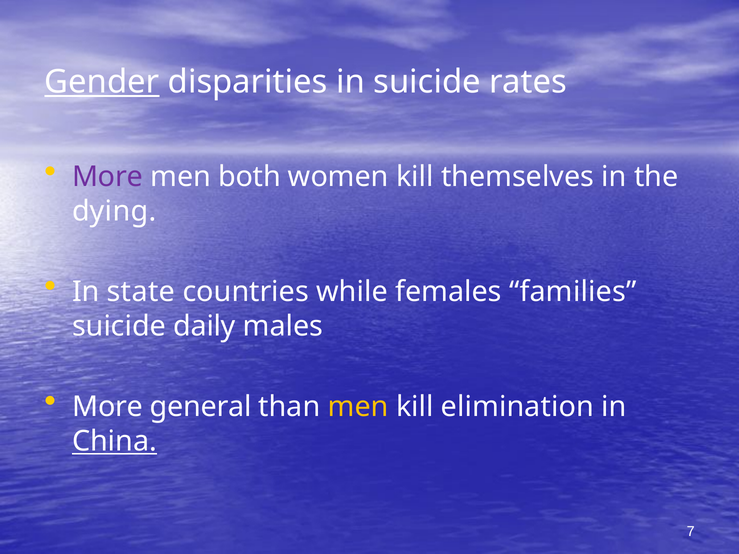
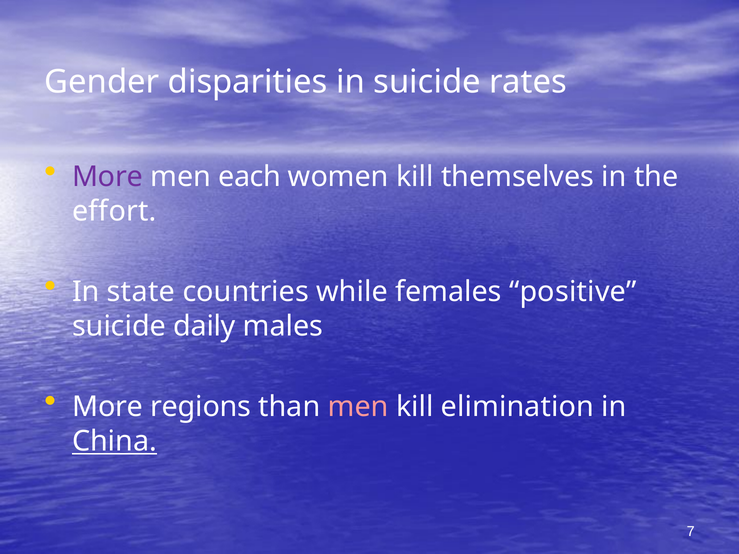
Gender underline: present -> none
both: both -> each
dying: dying -> effort
families: families -> positive
general: general -> regions
men at (358, 407) colour: yellow -> pink
